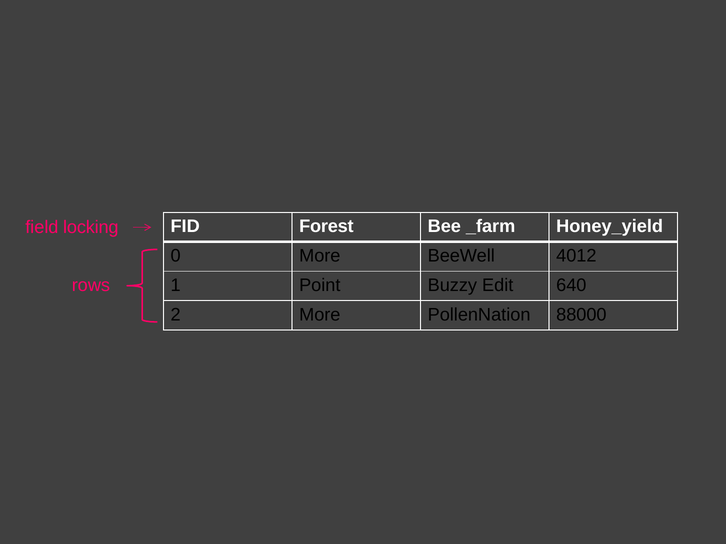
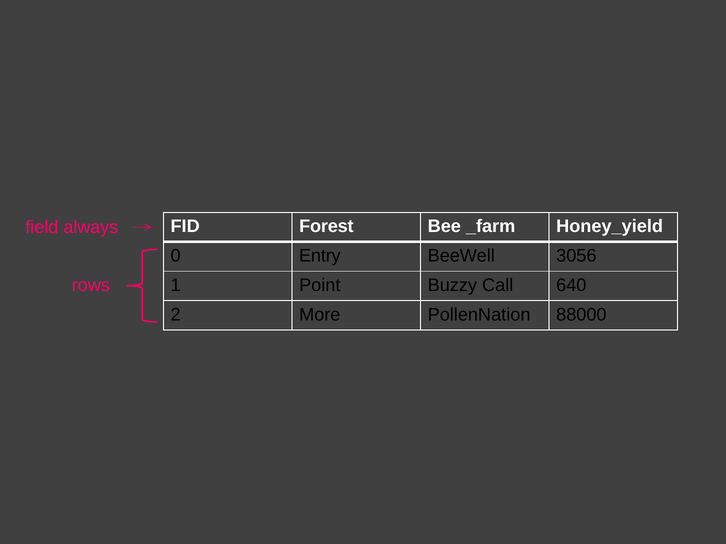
locking: locking -> always
0 More: More -> Entry
4012: 4012 -> 3056
Edit: Edit -> Call
